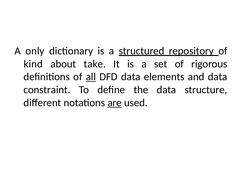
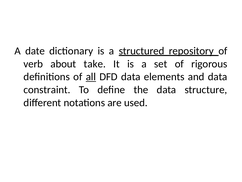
only: only -> date
kind: kind -> verb
are underline: present -> none
